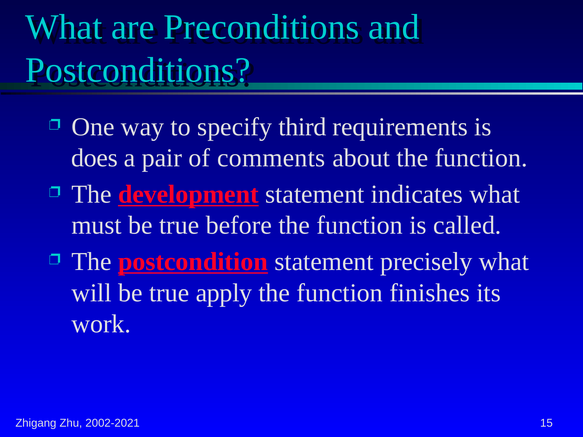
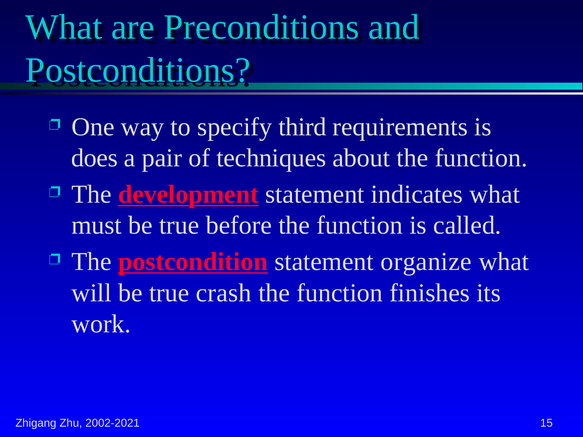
comments: comments -> techniques
precisely: precisely -> organize
apply: apply -> crash
